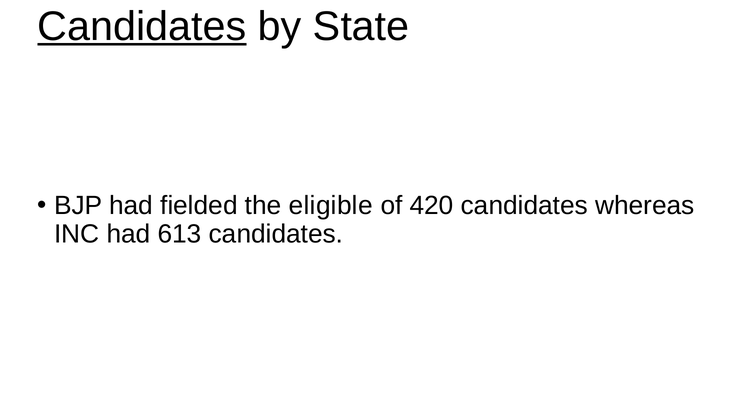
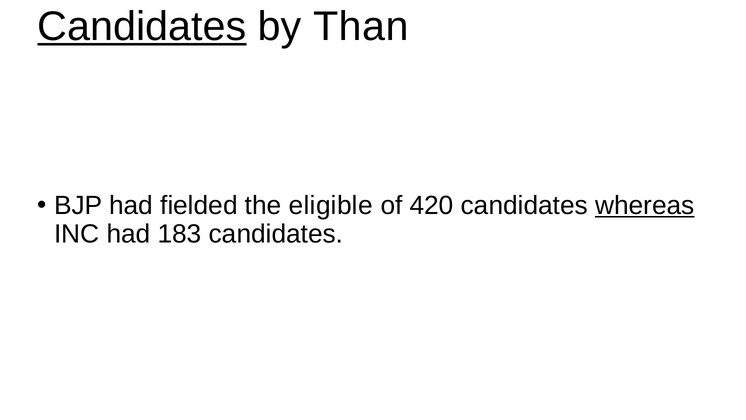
State: State -> Than
whereas underline: none -> present
613: 613 -> 183
